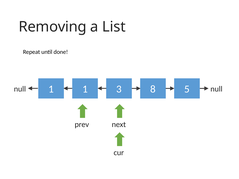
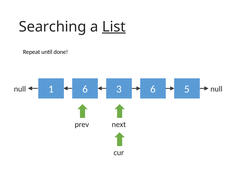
Removing: Removing -> Searching
List underline: none -> present
1 1: 1 -> 6
3 8: 8 -> 6
